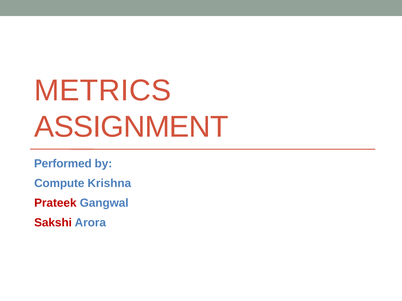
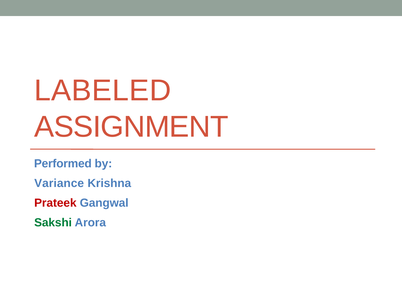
METRICS: METRICS -> LABELED
Compute: Compute -> Variance
Sakshi colour: red -> green
